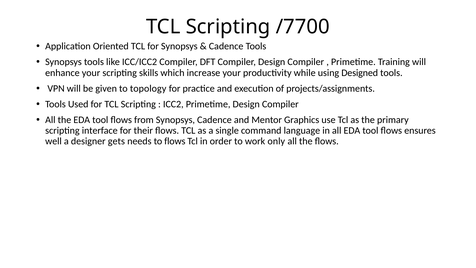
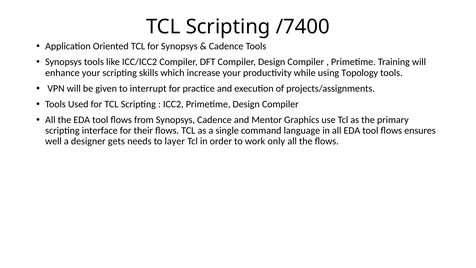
/7700: /7700 -> /7400
Designed: Designed -> Topology
topology: topology -> interrupt
to flows: flows -> layer
